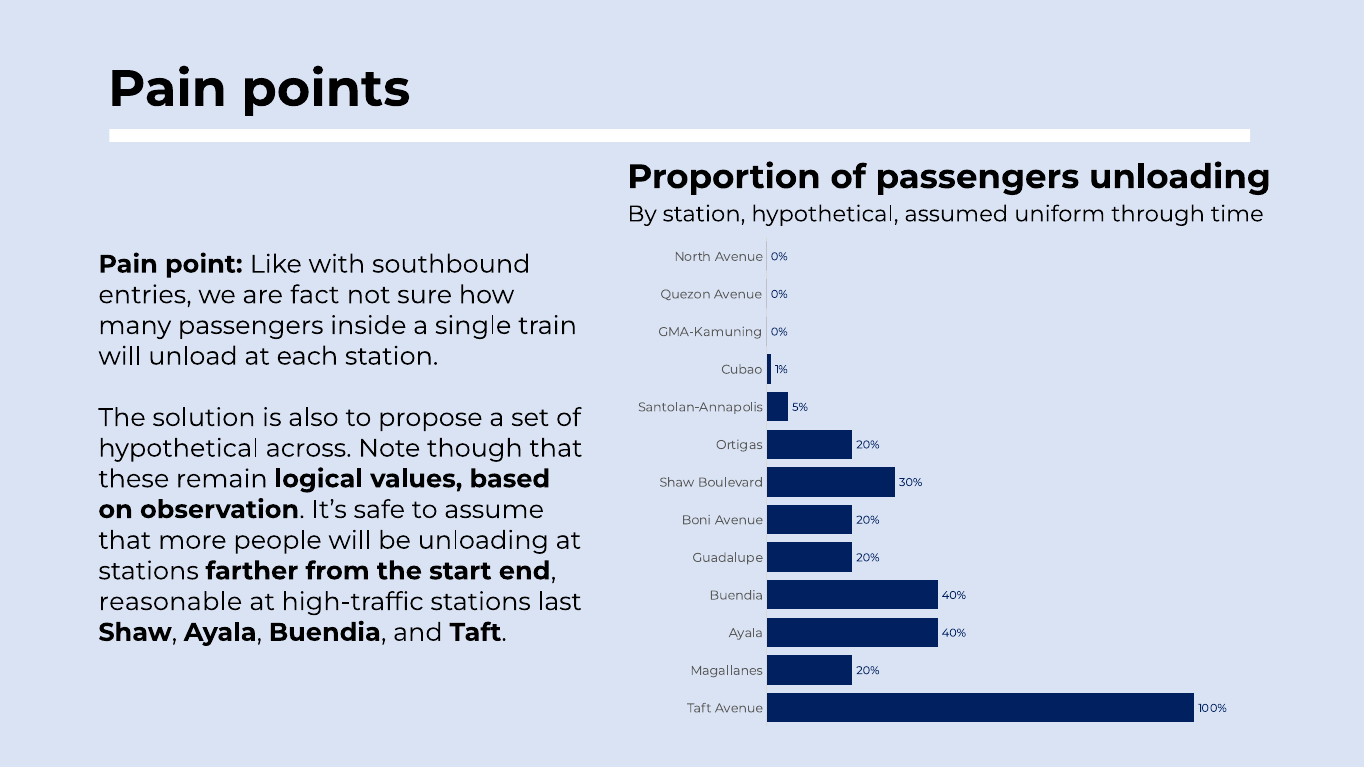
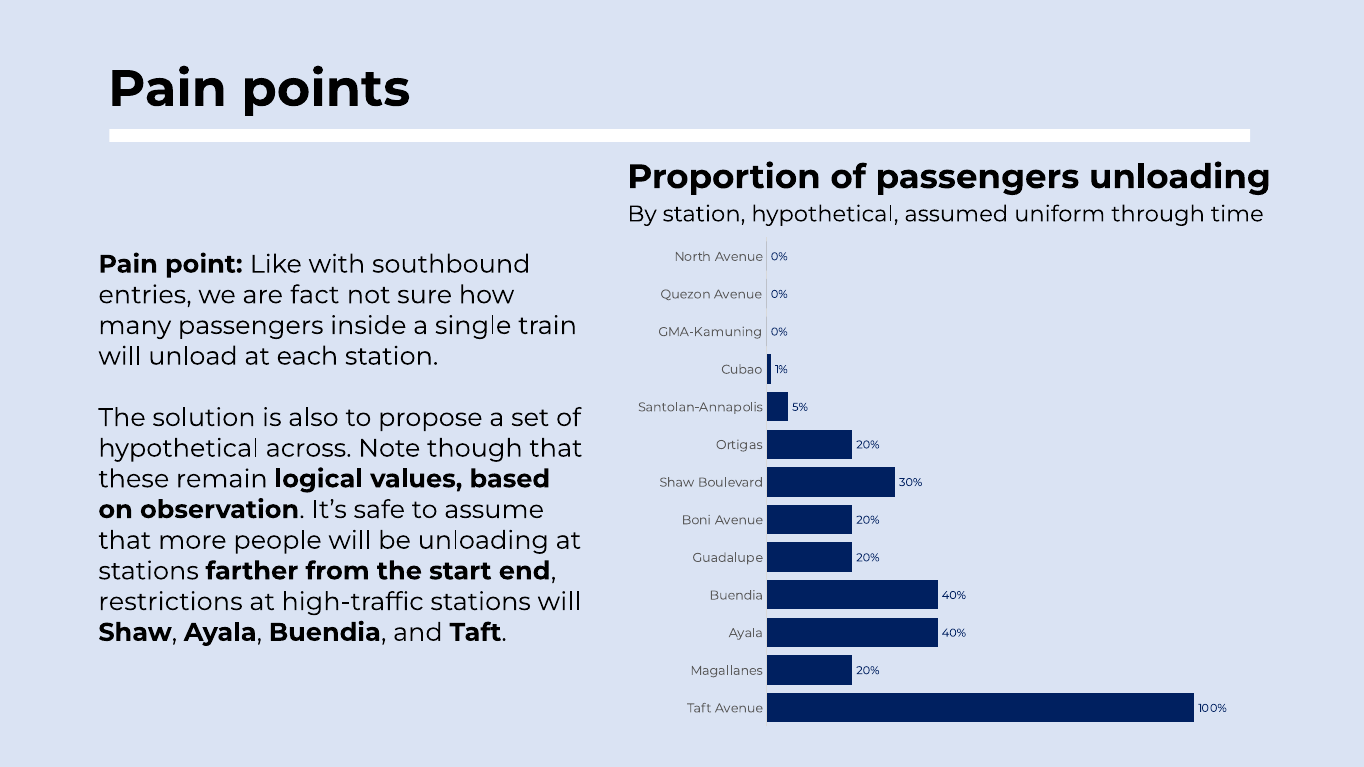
reasonable: reasonable -> restrictions
stations last: last -> will
